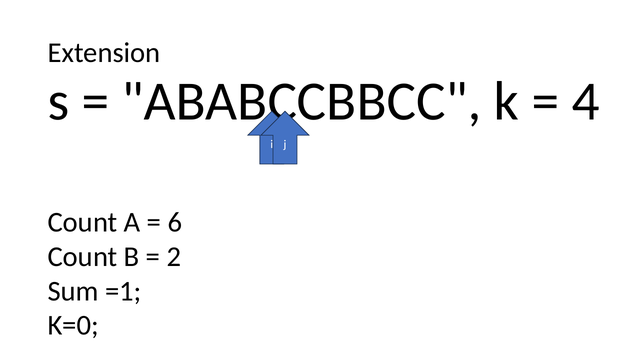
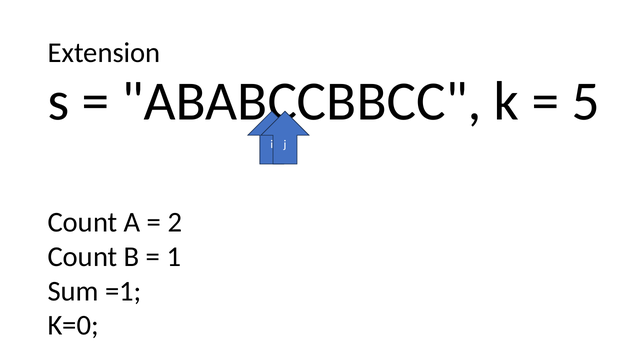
4: 4 -> 5
6: 6 -> 2
2: 2 -> 1
